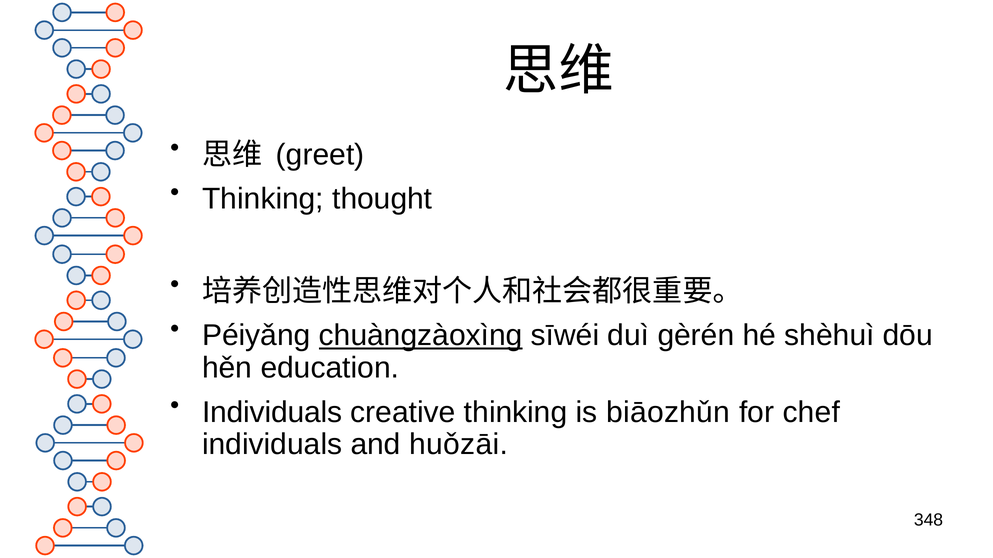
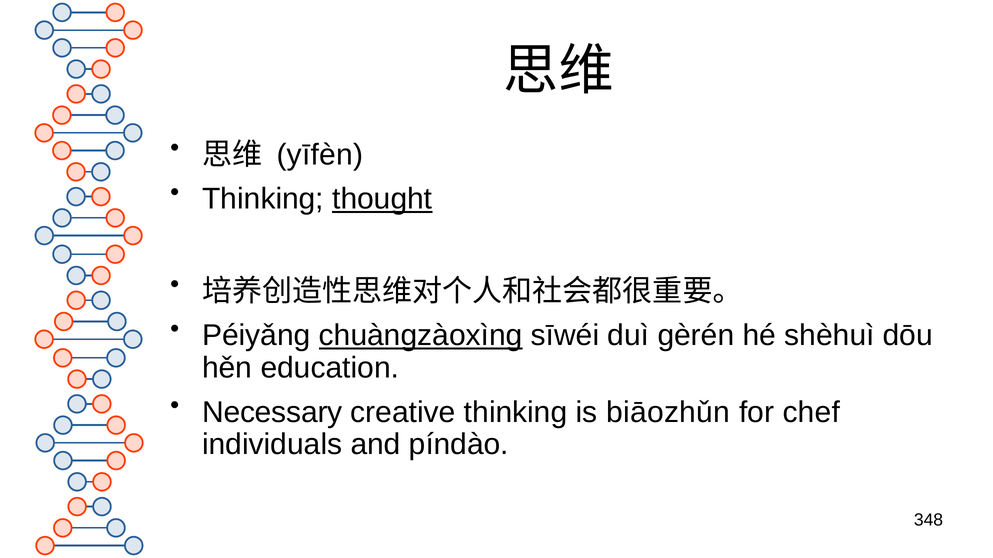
greet: greet -> yīfèn
thought underline: none -> present
Individuals at (272, 413): Individuals -> Necessary
huǒzāi: huǒzāi -> píndào
